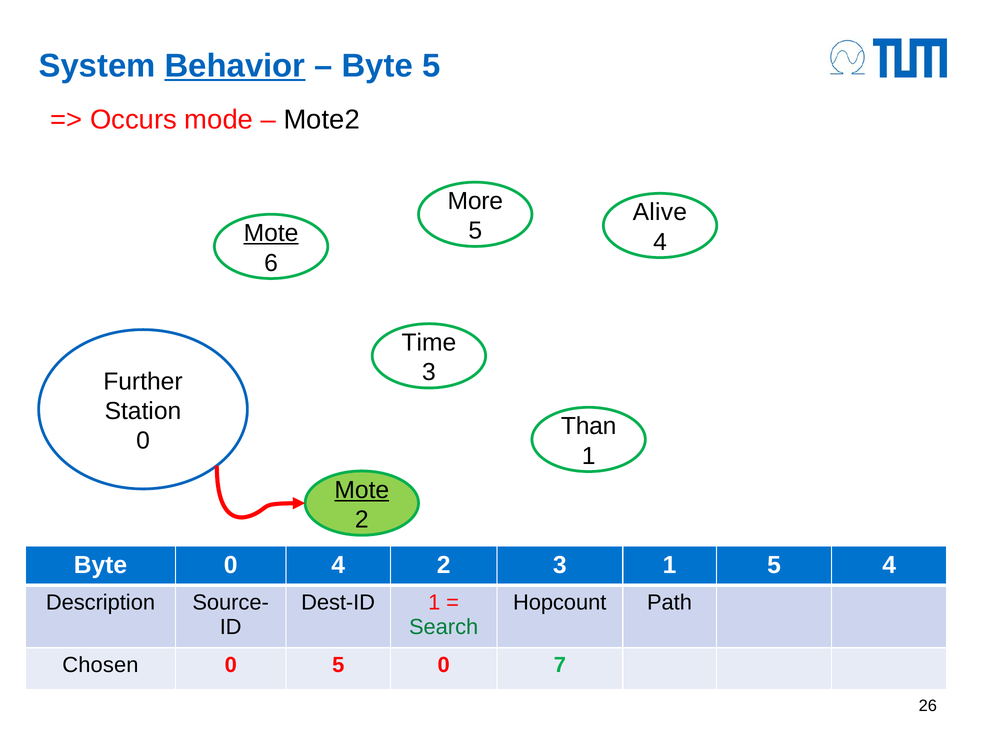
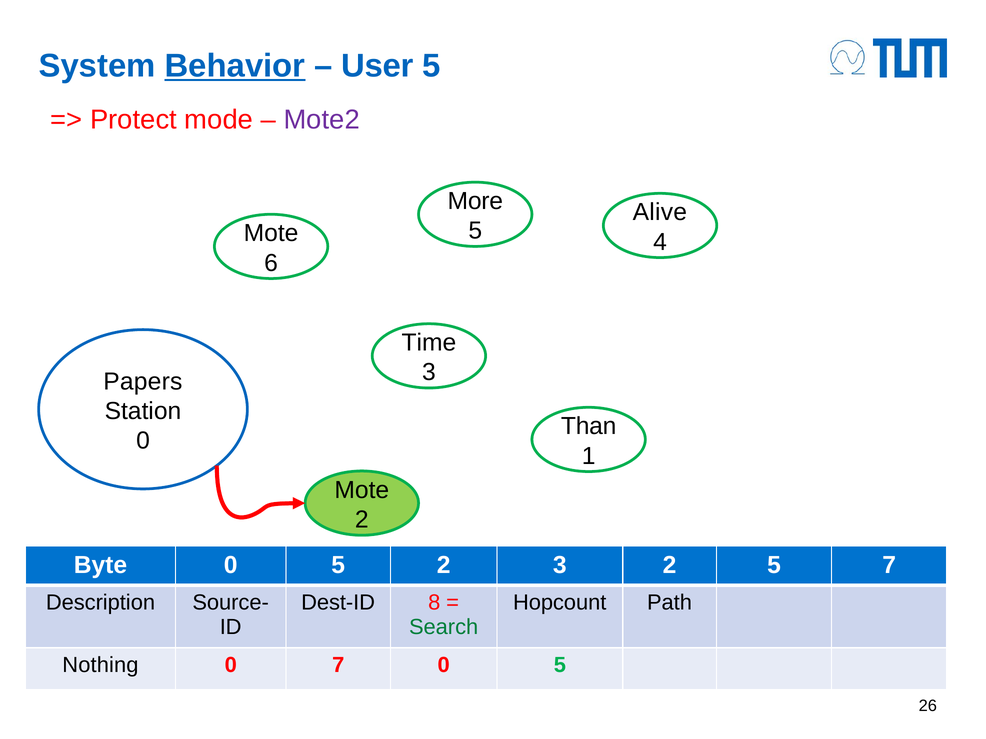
Byte at (377, 66): Byte -> User
Occurs: Occurs -> Protect
Mote2 colour: black -> purple
Mote at (271, 233) underline: present -> none
Further: Further -> Papers
Mote at (362, 490) underline: present -> none
Byte 0 4: 4 -> 5
3 1: 1 -> 2
5 4: 4 -> 7
Dest-ID 1: 1 -> 8
Chosen: Chosen -> Nothing
0 5: 5 -> 7
7 at (560, 666): 7 -> 5
